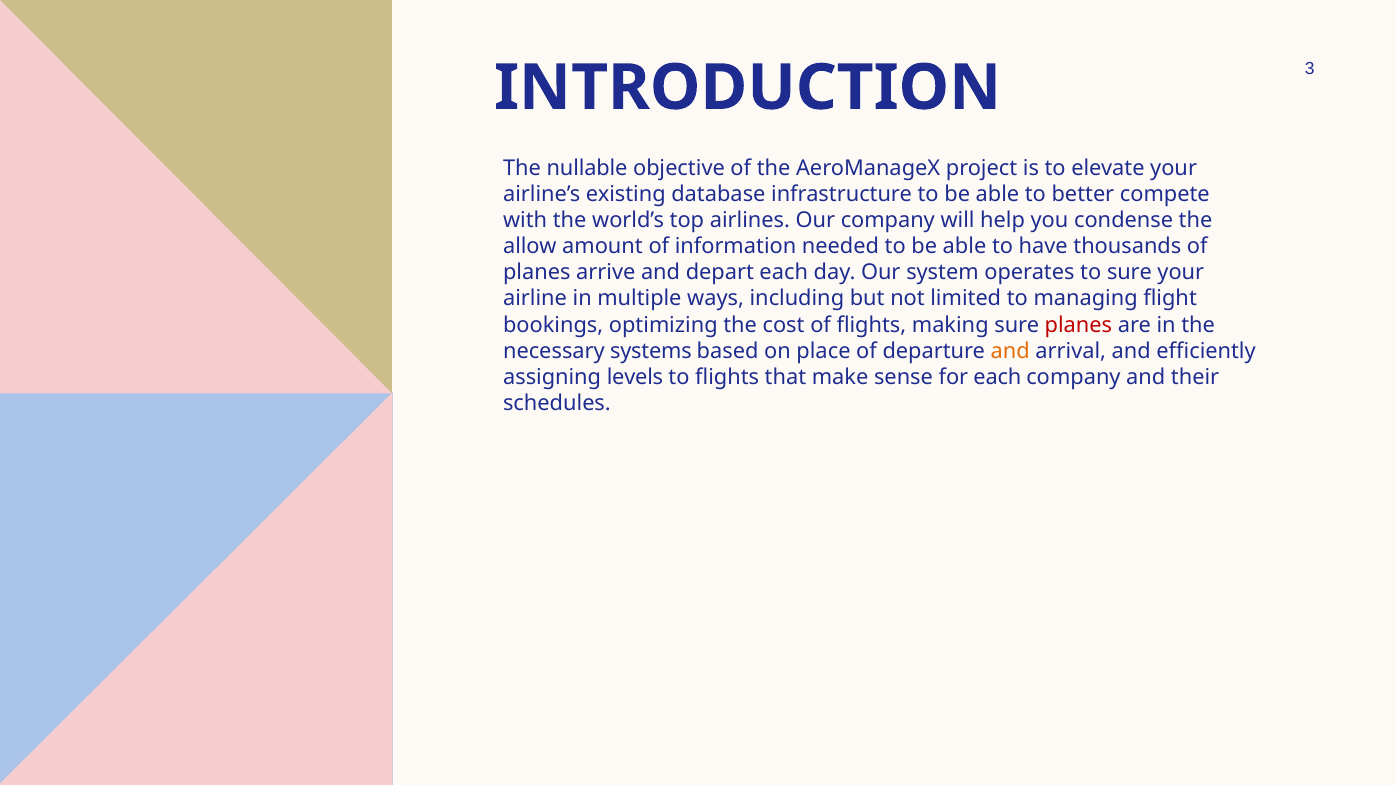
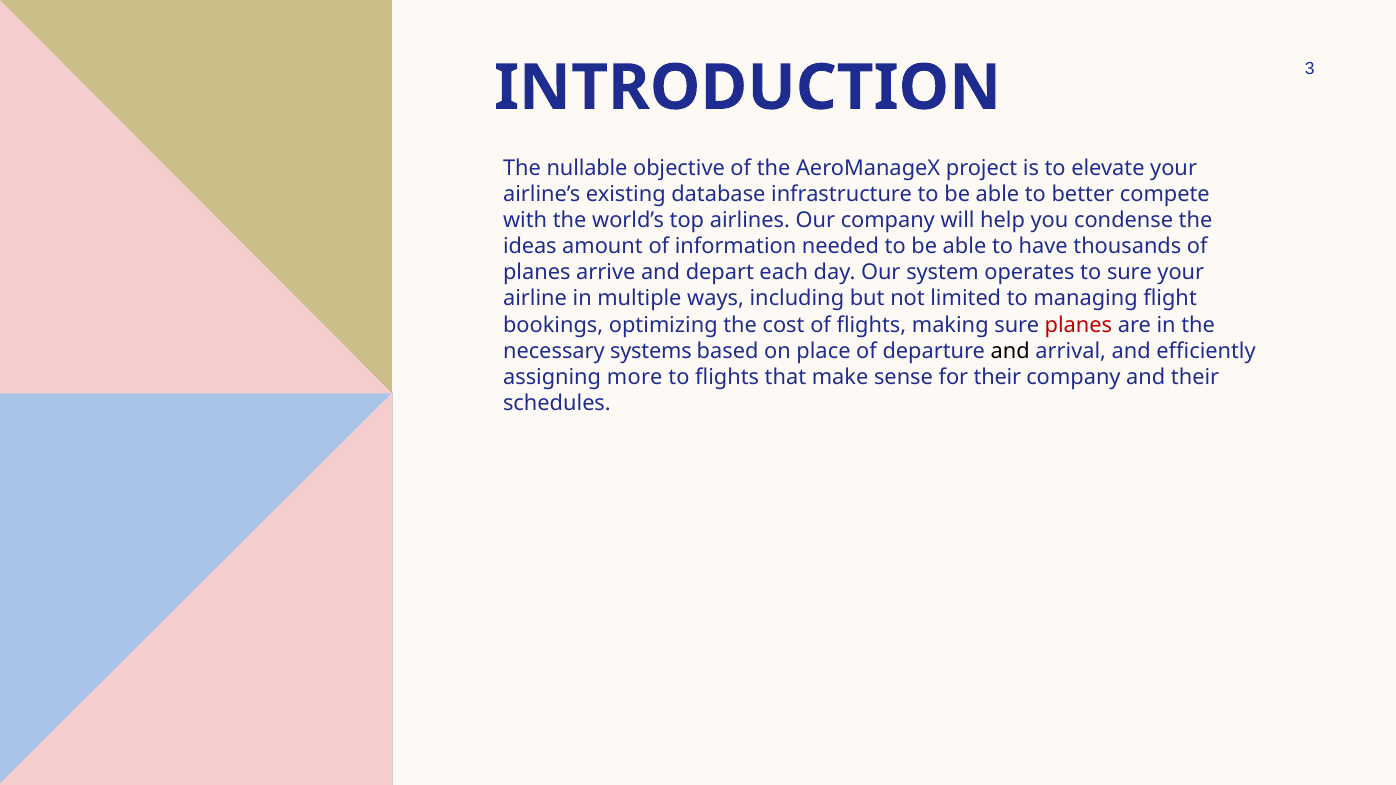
allow: allow -> ideas
and at (1010, 351) colour: orange -> black
levels: levels -> more
for each: each -> their
